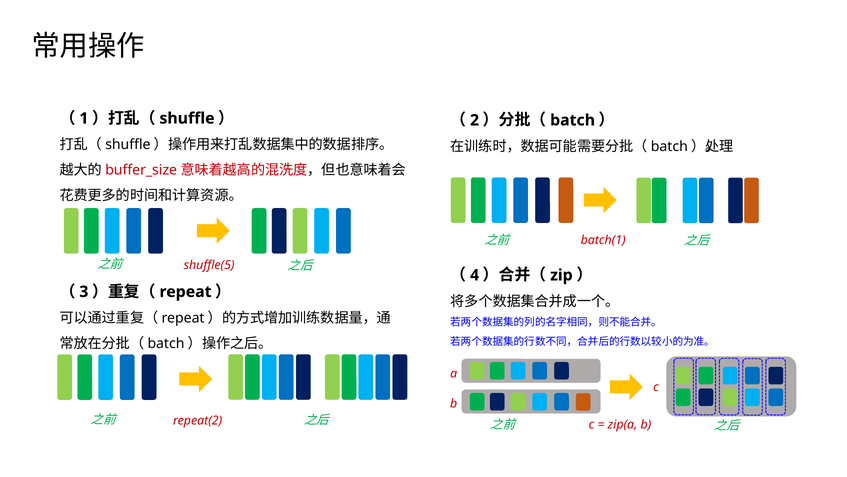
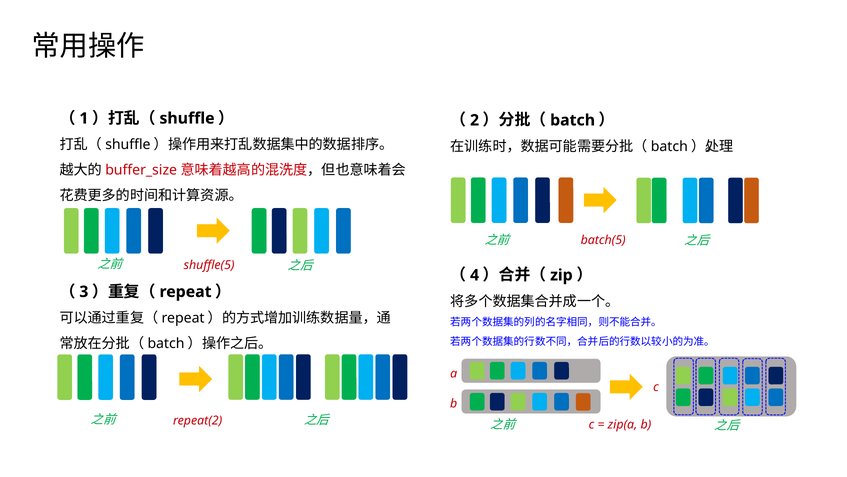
batch(1: batch(1 -> batch(5
